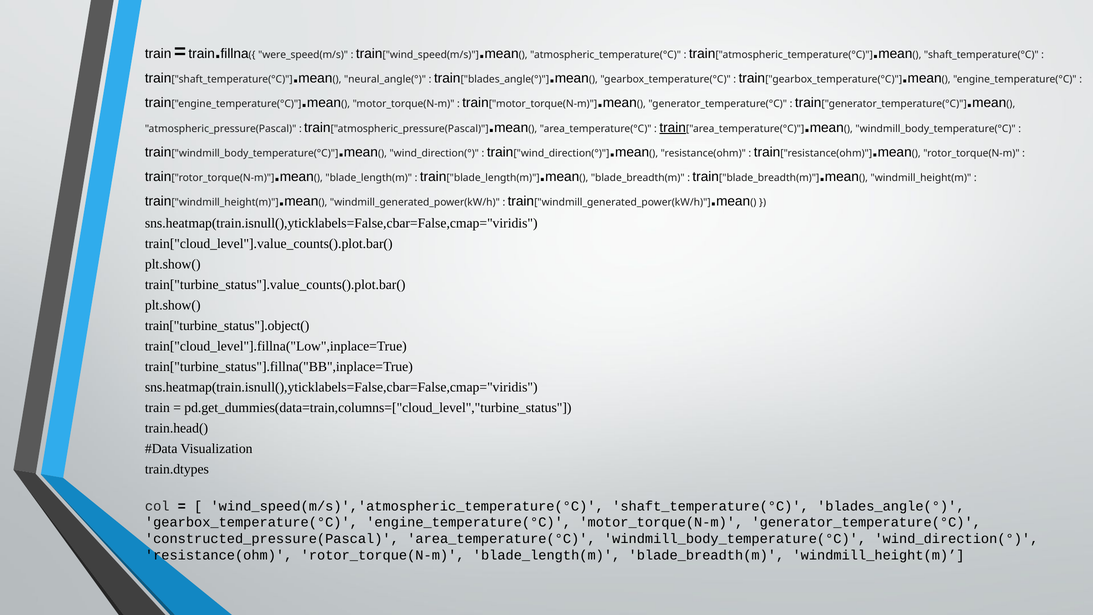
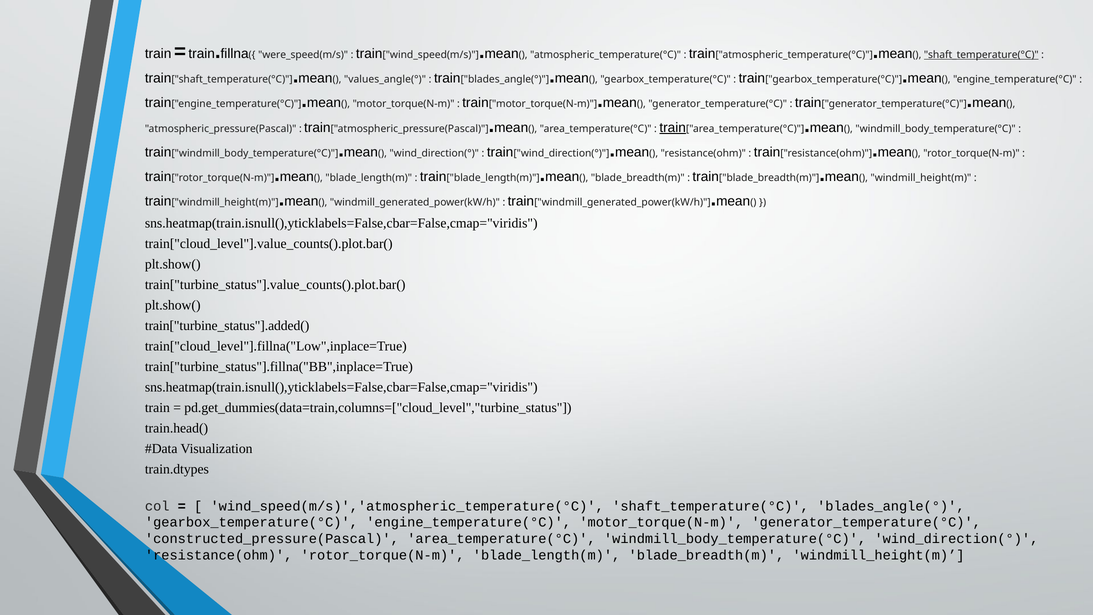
shaft_temperature(°C at (981, 55) underline: none -> present
neural_angle(°: neural_angle(° -> values_angle(°
train["turbine_status"].object(: train["turbine_status"].object( -> train["turbine_status"].added(
